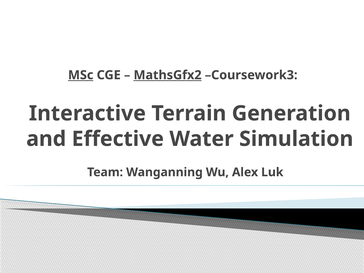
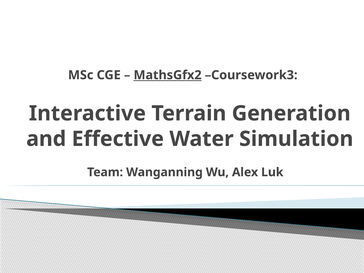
MSc underline: present -> none
